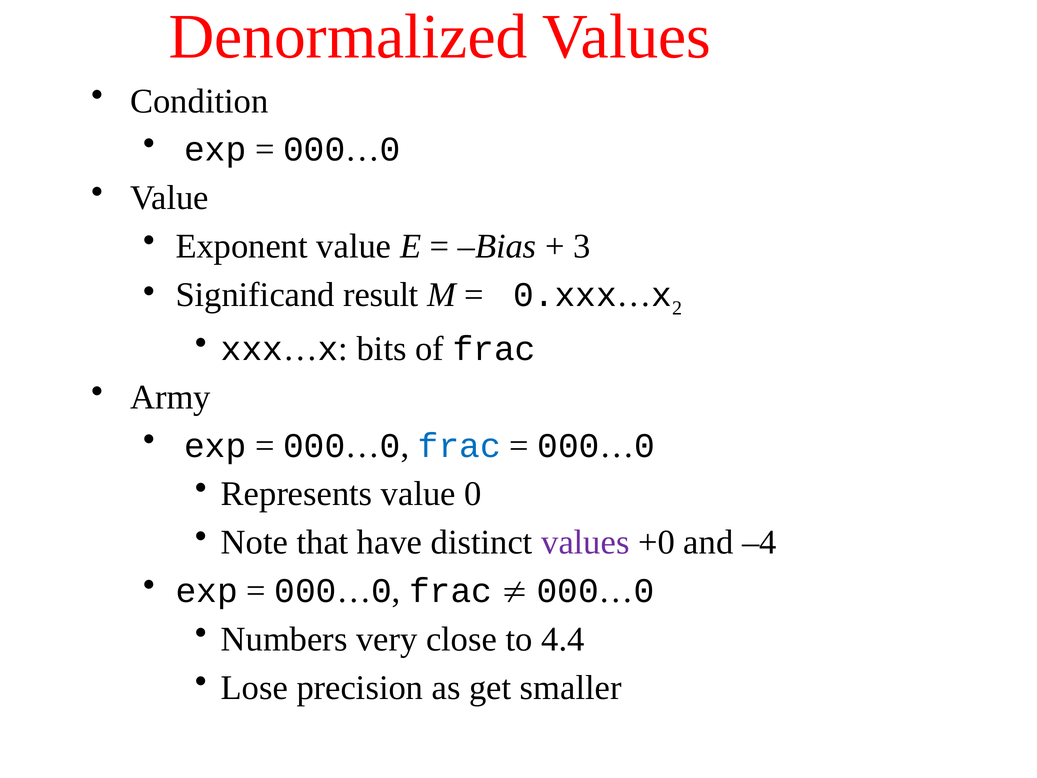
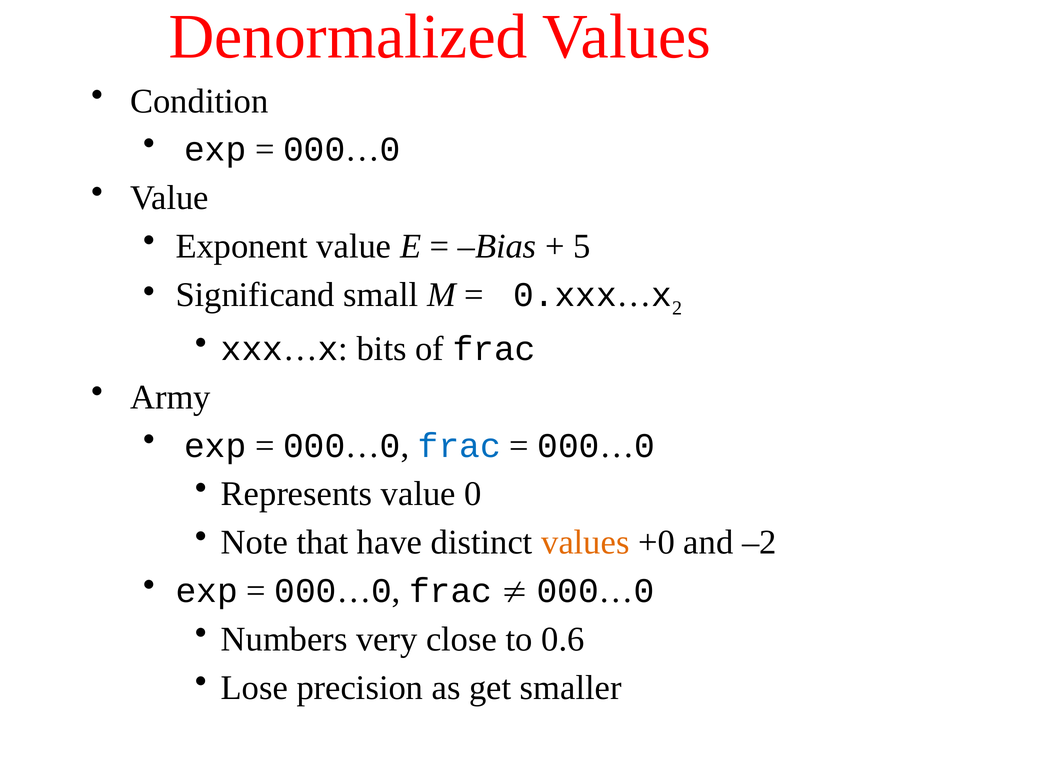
3: 3 -> 5
result: result -> small
values at (585, 542) colour: purple -> orange
–4: –4 -> –2
4.4: 4.4 -> 0.6
